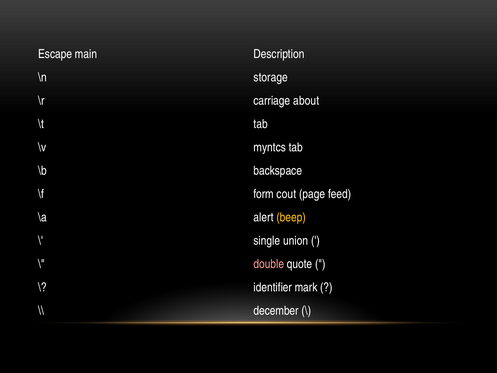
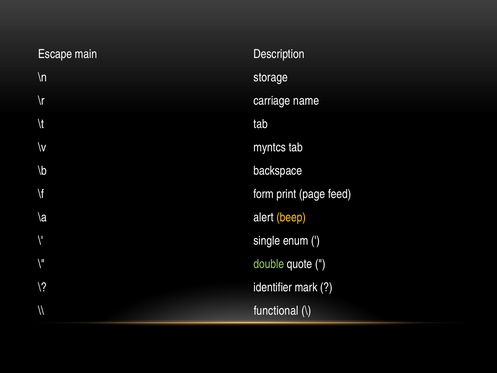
about: about -> name
cout: cout -> print
union: union -> enum
double colour: pink -> light green
december: december -> functional
